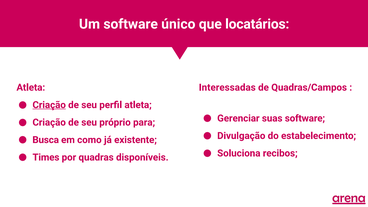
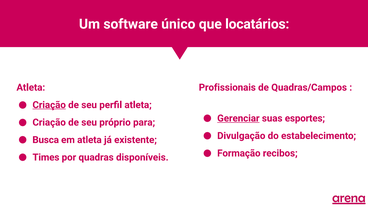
Interessadas: Interessadas -> Profissionais
Gerenciar underline: none -> present
suas software: software -> esportes
em como: como -> atleta
Soluciona: Soluciona -> Formação
